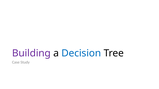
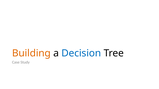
Building colour: purple -> orange
